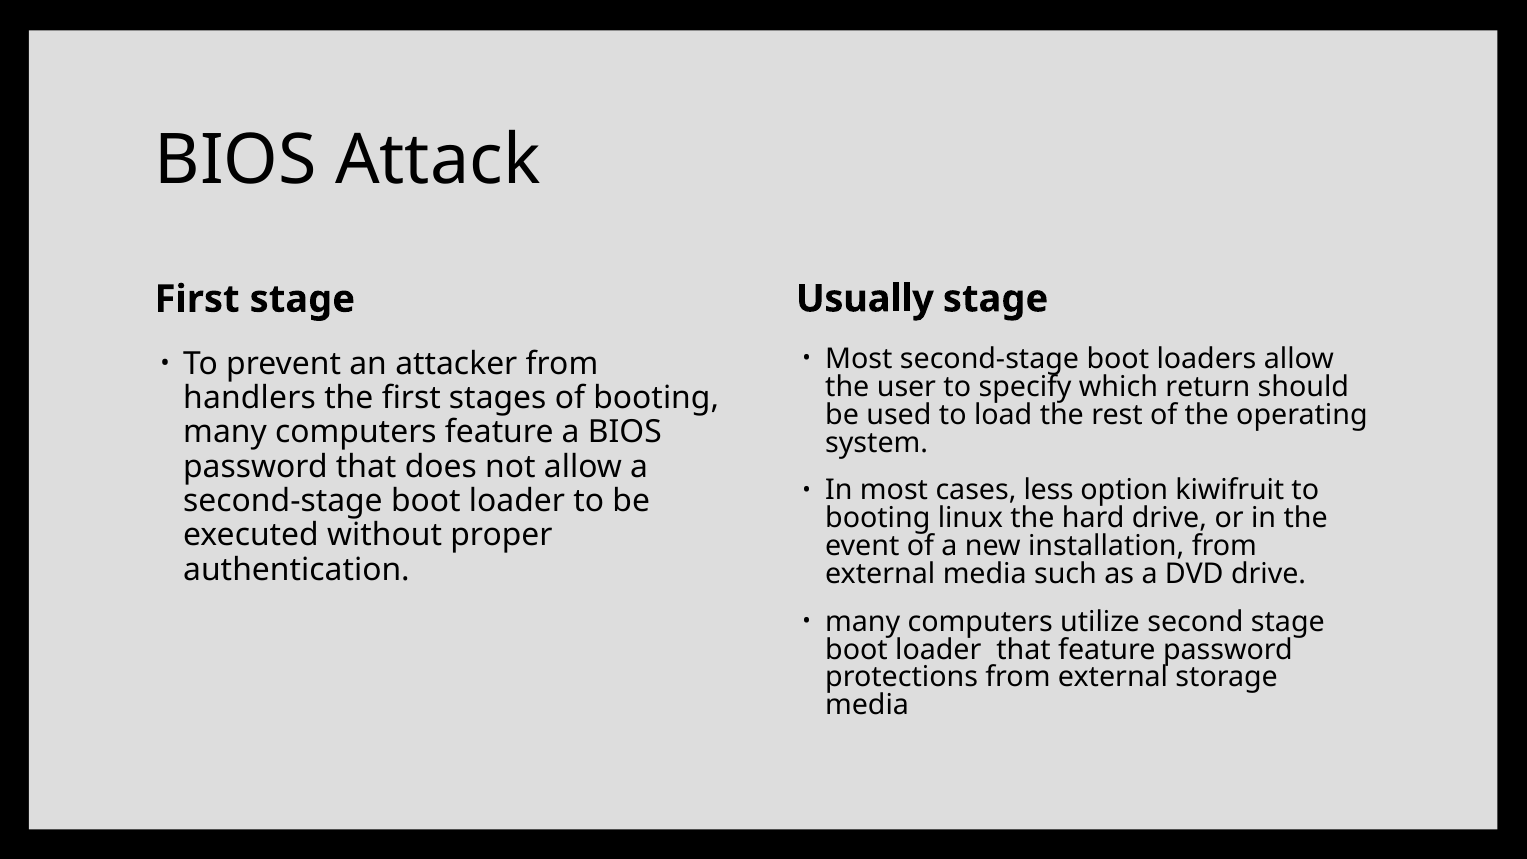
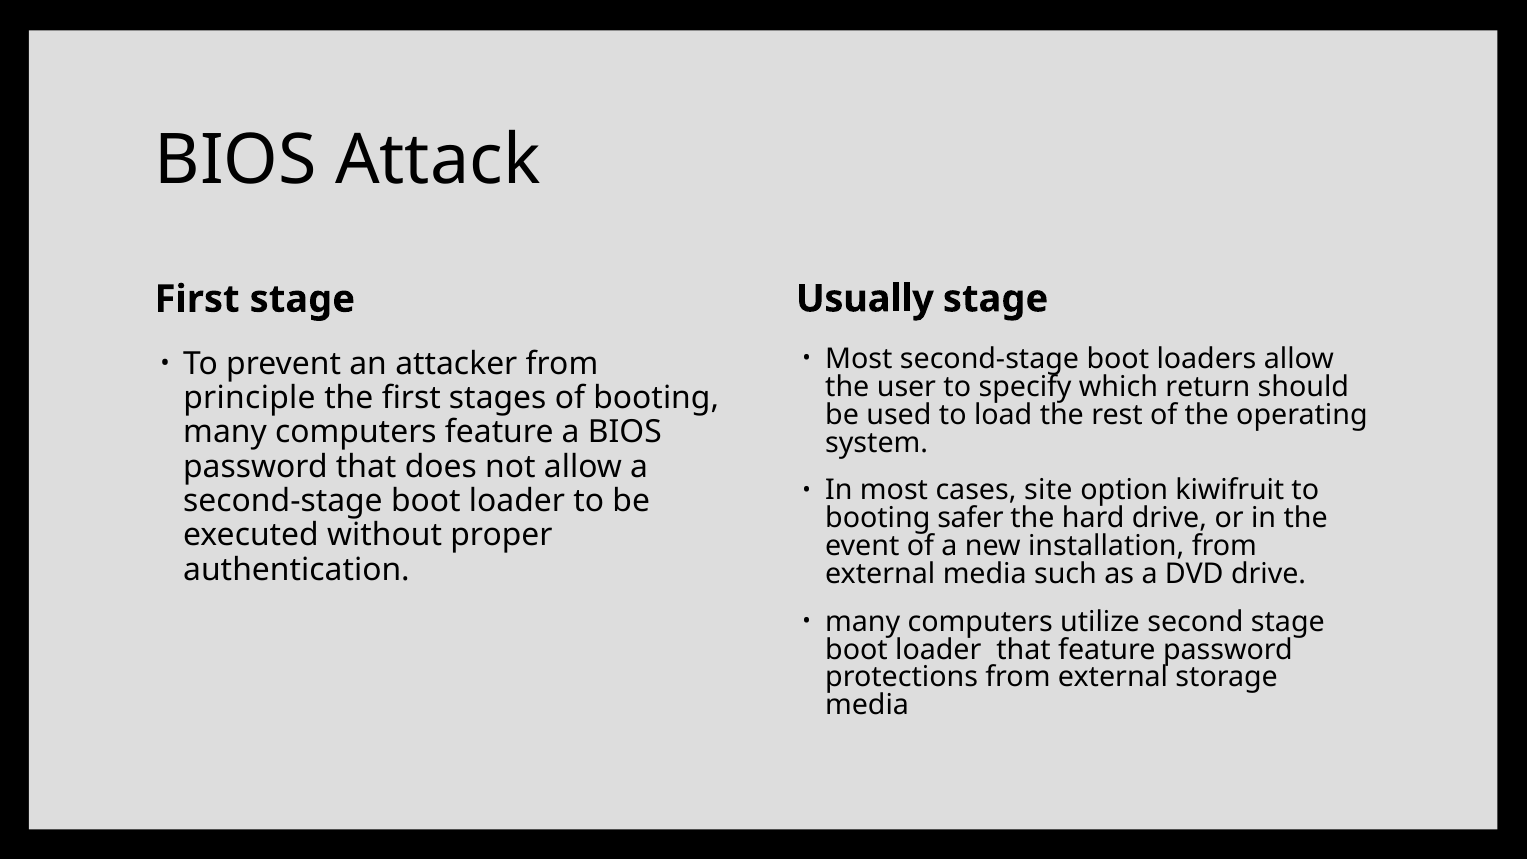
handlers: handlers -> principle
less: less -> site
linux: linux -> safer
